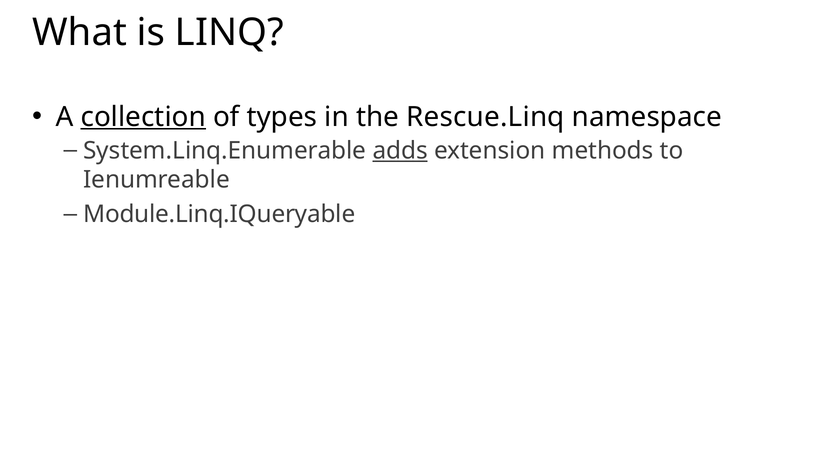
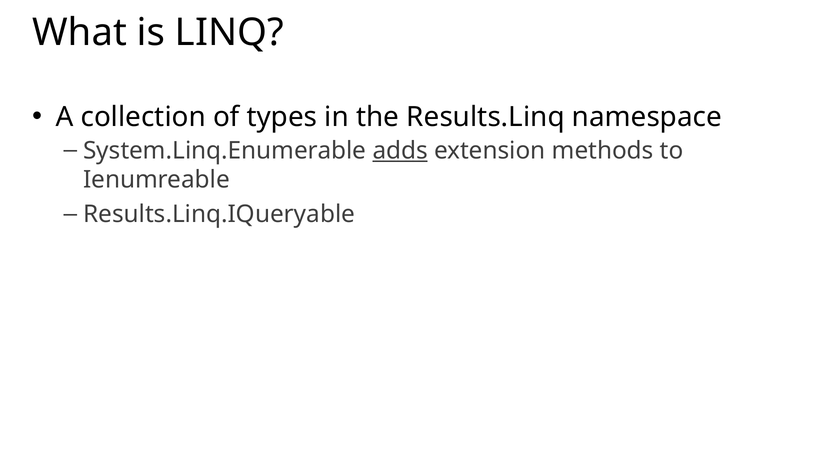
collection underline: present -> none
Rescue.Linq: Rescue.Linq -> Results.Linq
Module.Linq.IQueryable: Module.Linq.IQueryable -> Results.Linq.IQueryable
